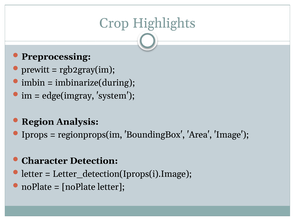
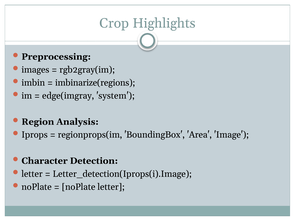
prewitt: prewitt -> images
imbinarize(during: imbinarize(during -> imbinarize(regions
